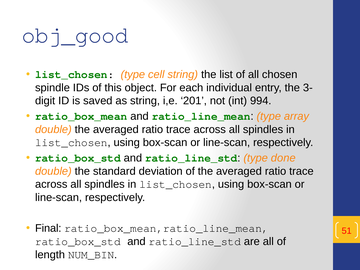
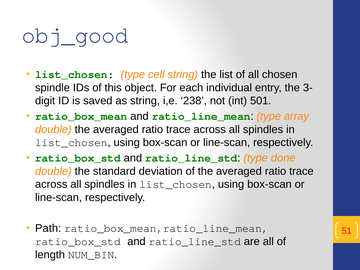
201: 201 -> 238
994: 994 -> 501
Final: Final -> Path
